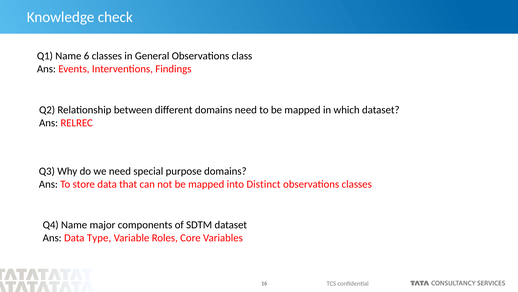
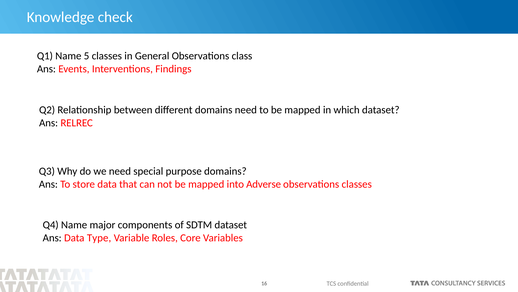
6: 6 -> 5
Distinct: Distinct -> Adverse
